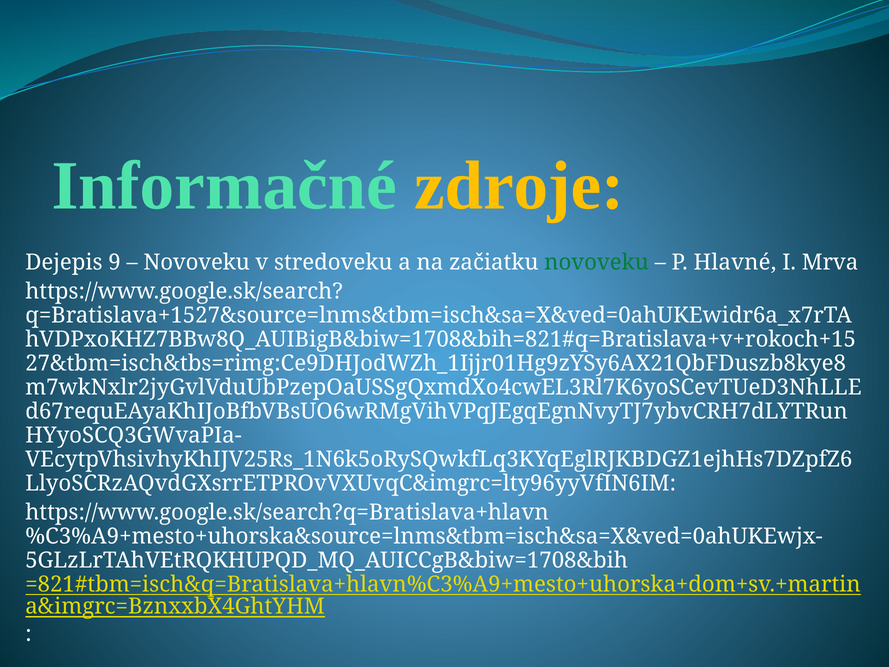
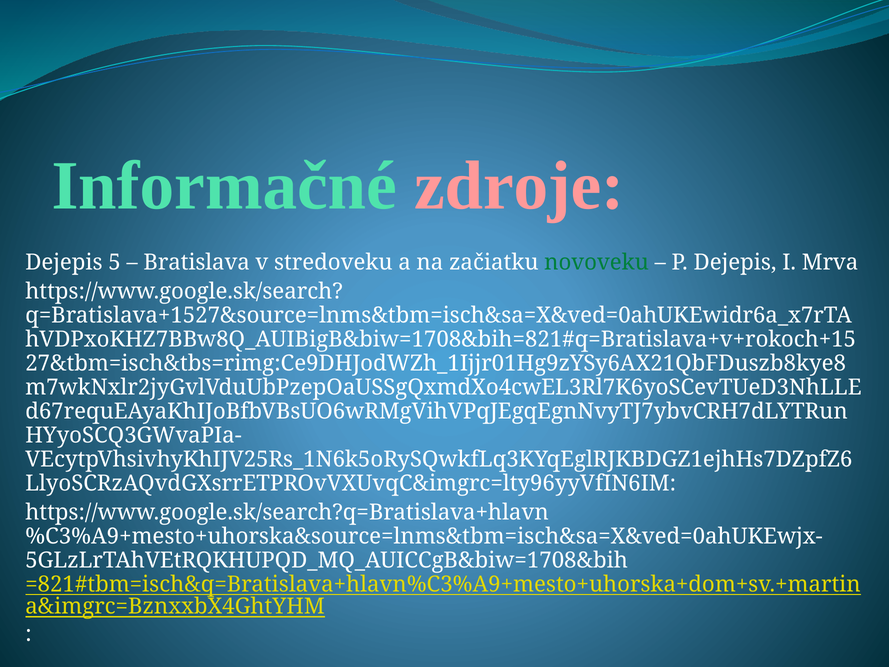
zdroje colour: yellow -> pink
9: 9 -> 5
Novoveku at (197, 262): Novoveku -> Bratislava
P Hlavné: Hlavné -> Dejepis
